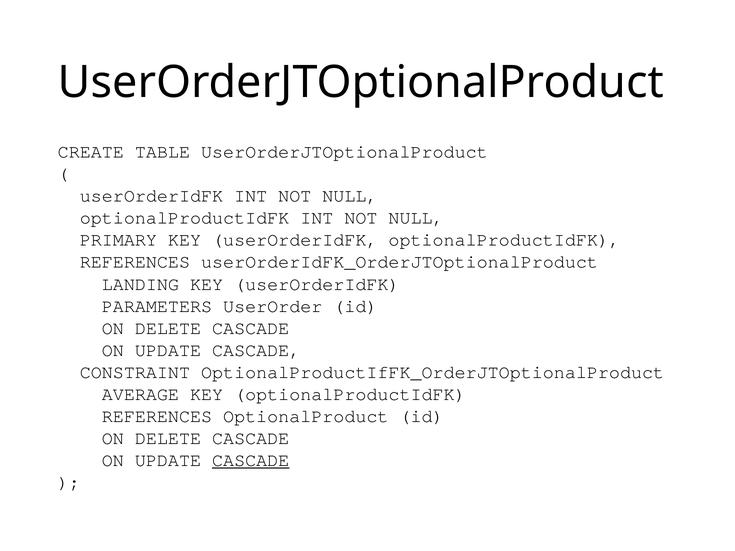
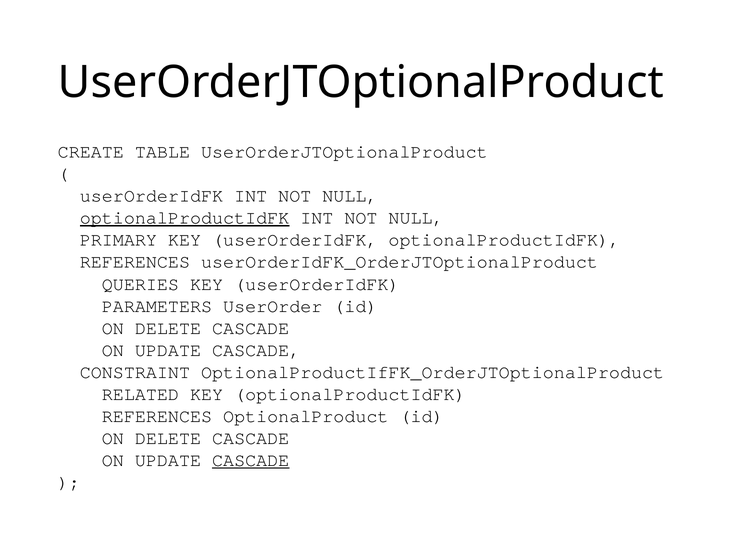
optionalProductIdFK at (185, 218) underline: none -> present
LANDING: LANDING -> QUERIES
AVERAGE: AVERAGE -> RELATED
